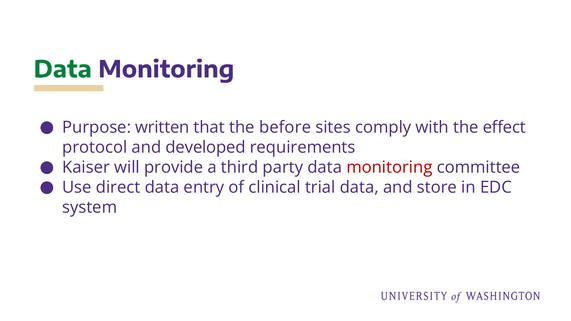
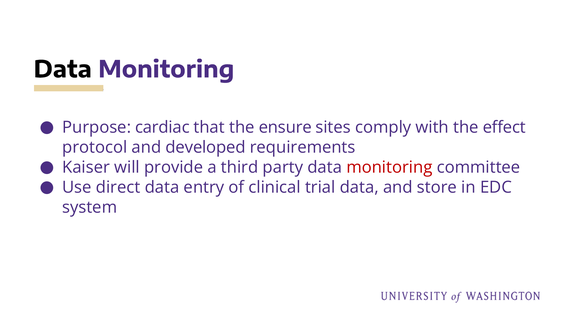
Data at (63, 70) colour: green -> black
written: written -> cardiac
before: before -> ensure
